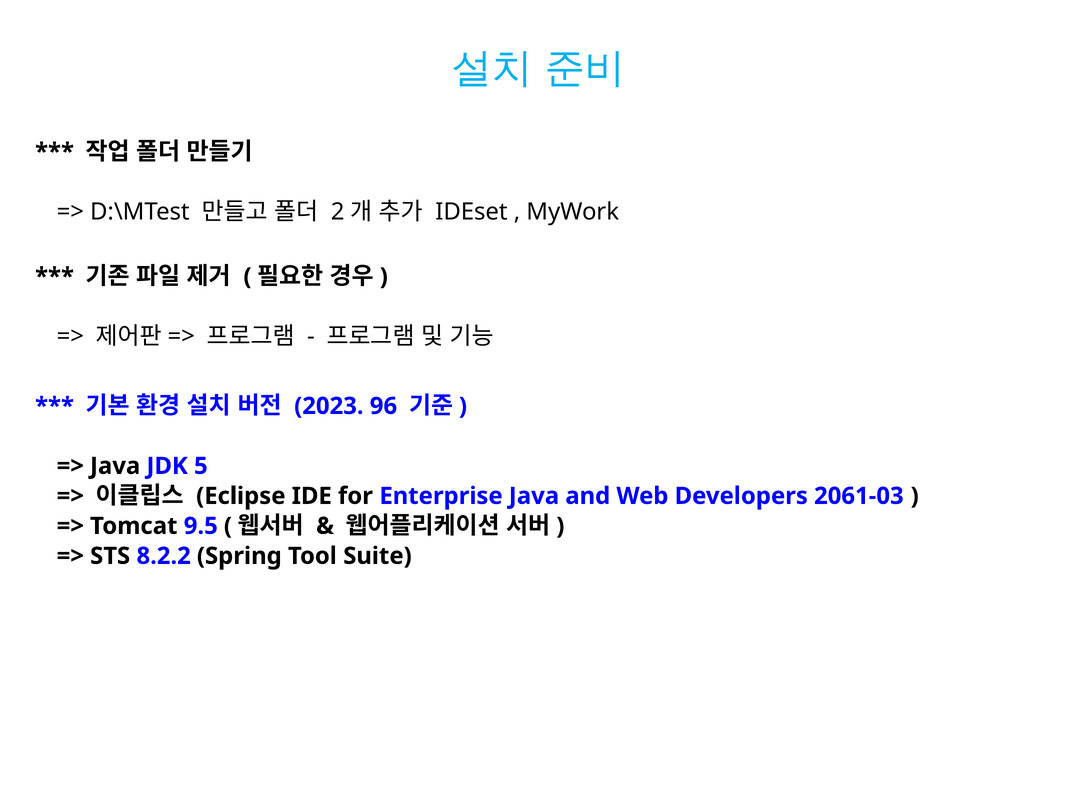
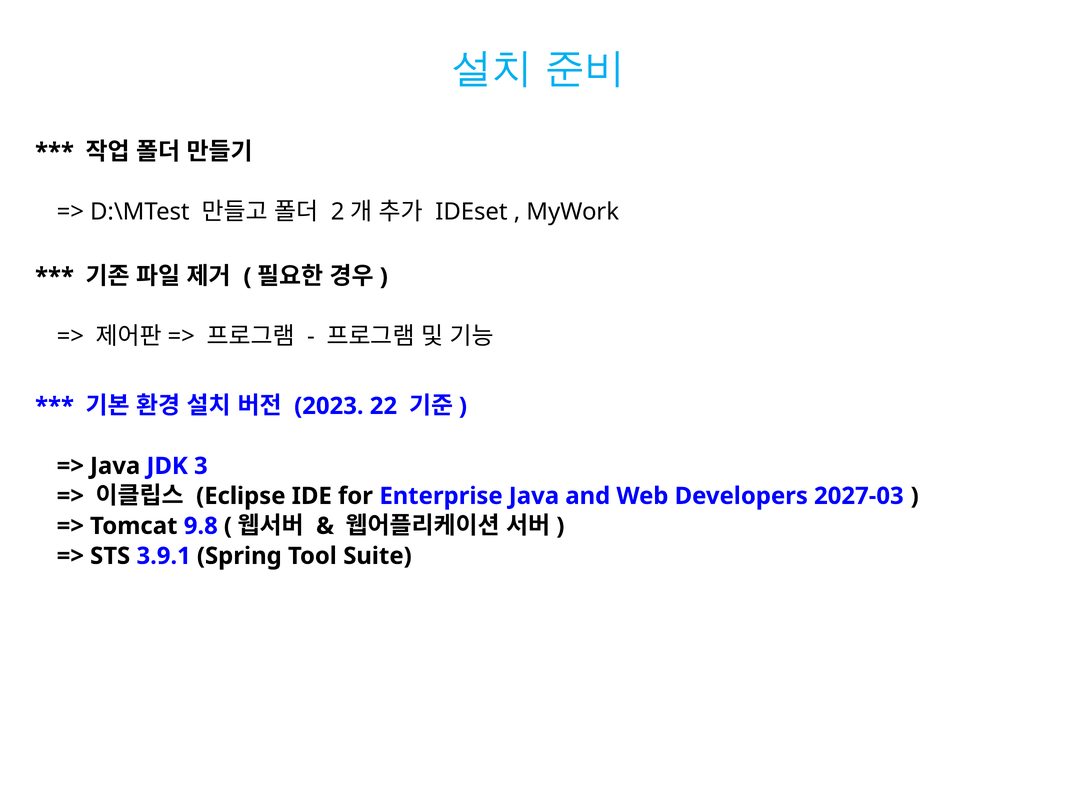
96: 96 -> 22
5: 5 -> 3
2061-03: 2061-03 -> 2027-03
9.5: 9.5 -> 9.8
8.2.2: 8.2.2 -> 3.9.1
